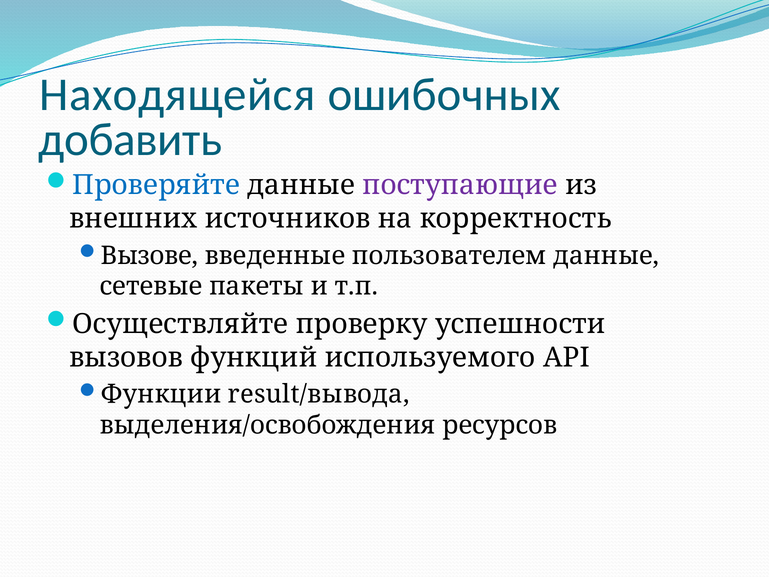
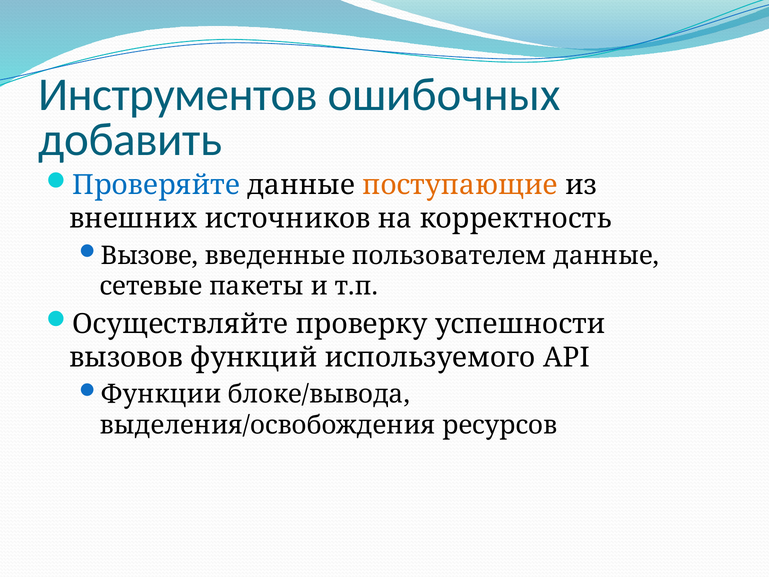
Находящейся: Находящейся -> Инструментов
поступающие colour: purple -> orange
result/вывода: result/вывода -> блоке/вывода
